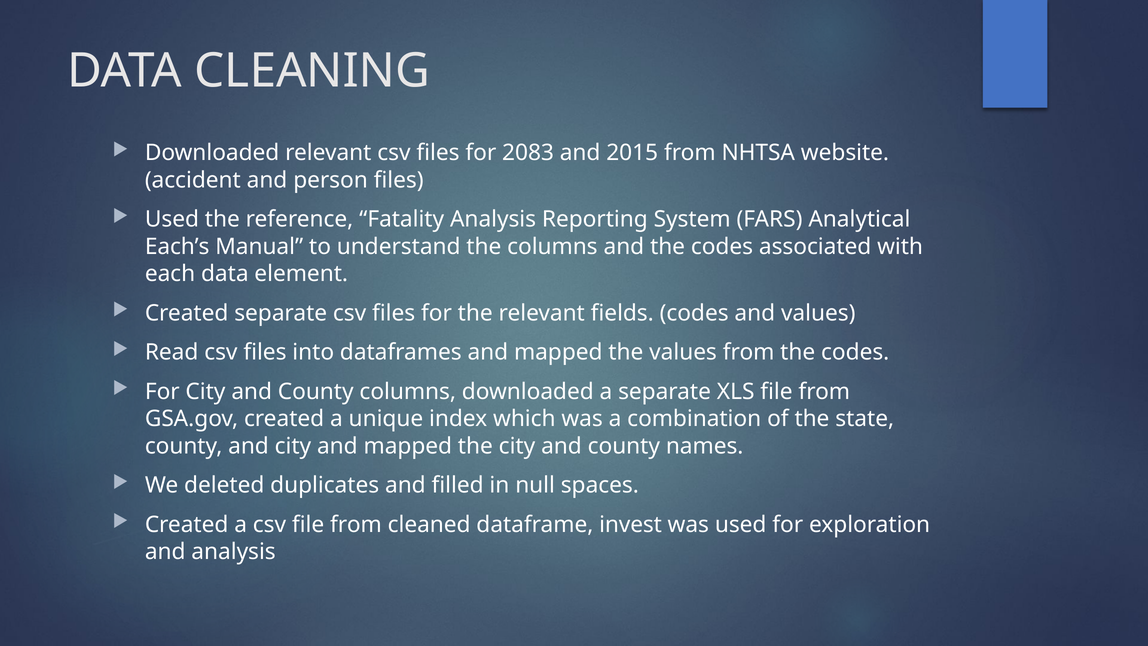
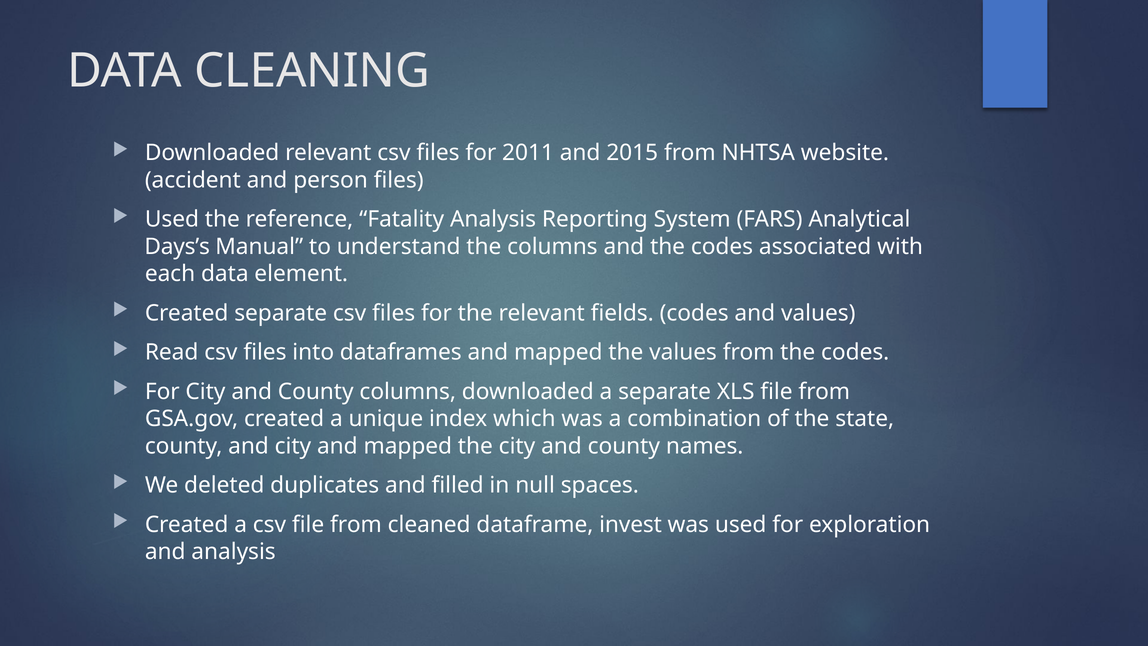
2083: 2083 -> 2011
Each’s: Each’s -> Days’s
